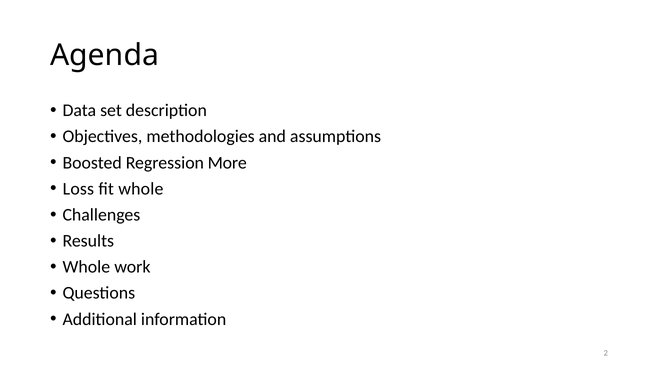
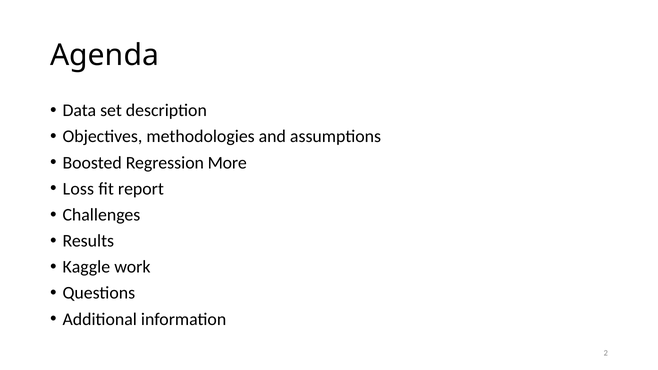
fit whole: whole -> report
Whole at (86, 267): Whole -> Kaggle
